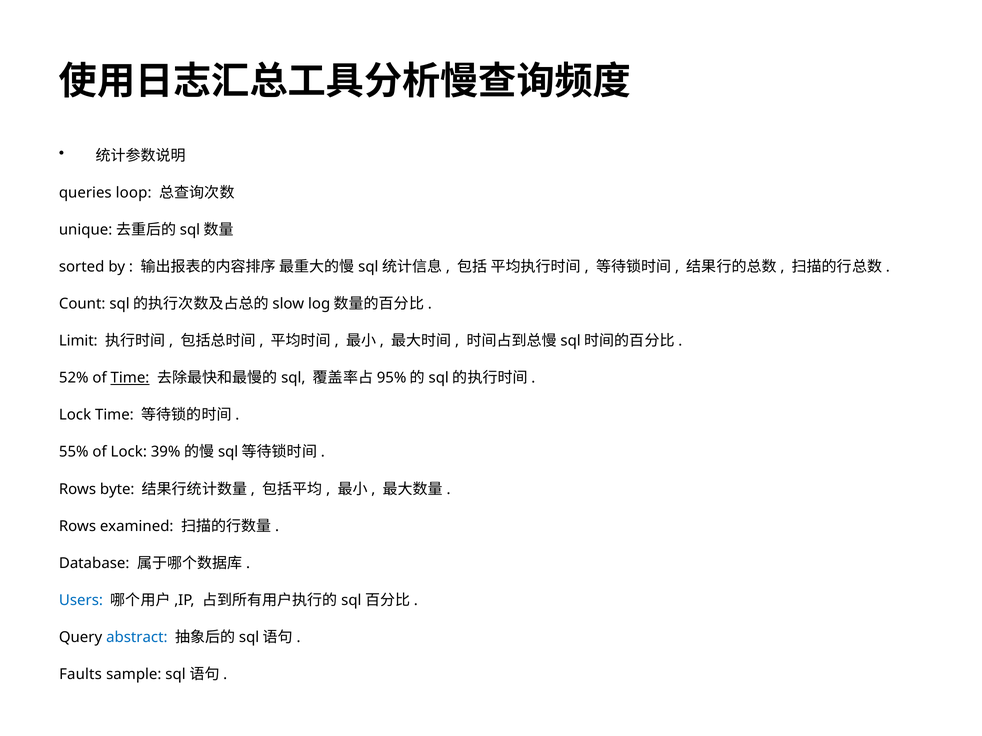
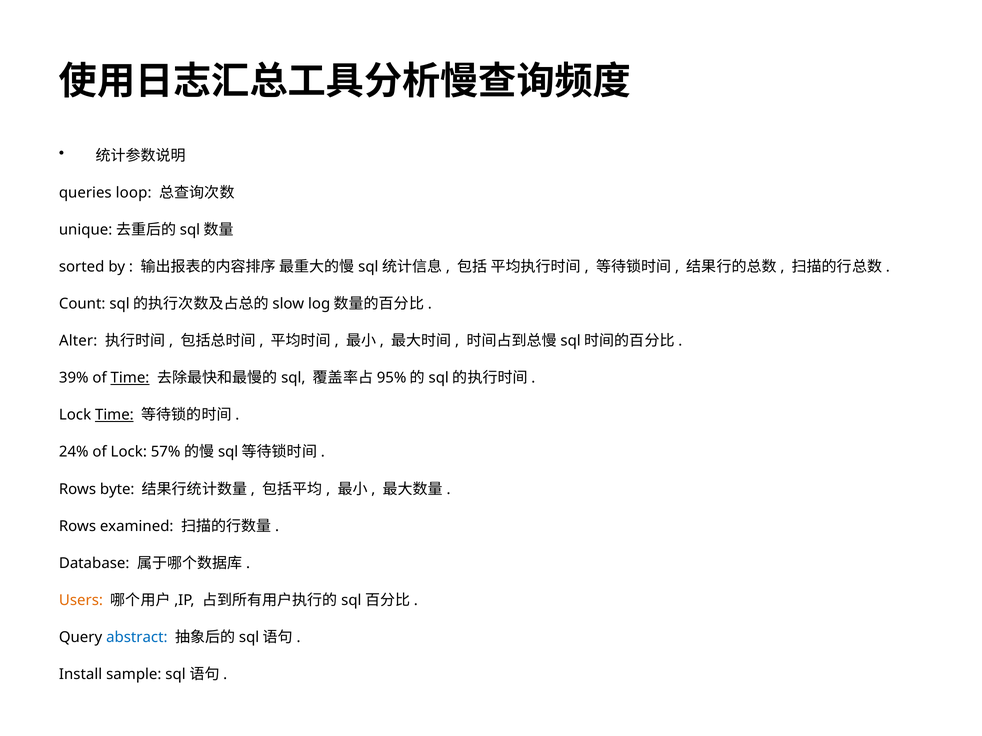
Limit: Limit -> Alter
52%: 52% -> 39%
Time at (114, 415) underline: none -> present
55%: 55% -> 24%
39%: 39% -> 57%
Users colour: blue -> orange
Faults: Faults -> Install
